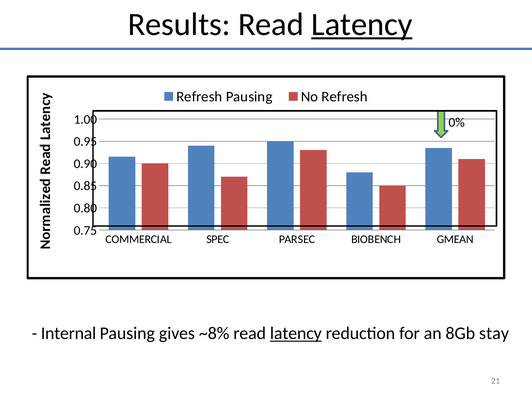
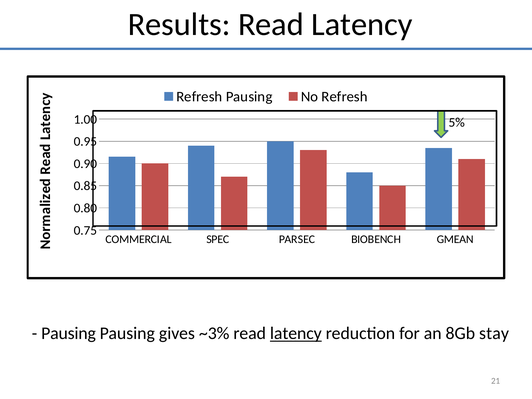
Latency at (362, 24) underline: present -> none
0%: 0% -> 5%
Internal at (69, 333): Internal -> Pausing
~8%: ~8% -> ~3%
